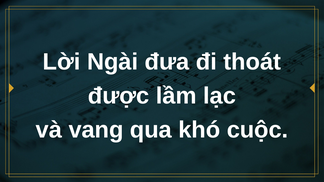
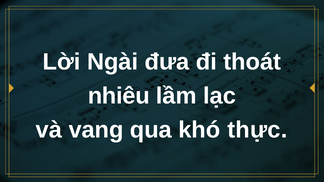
được: được -> nhiêu
cuộc: cuộc -> thực
